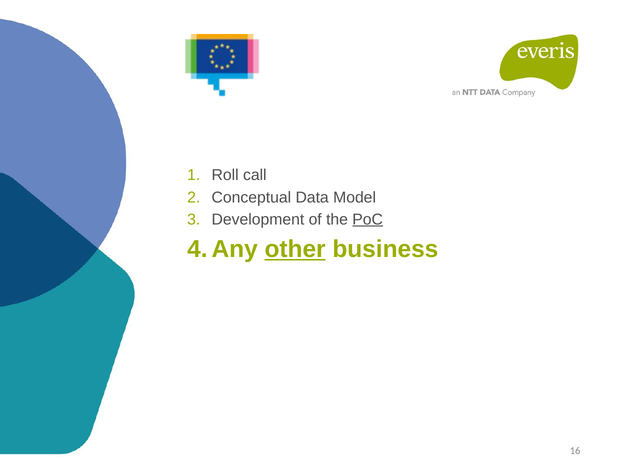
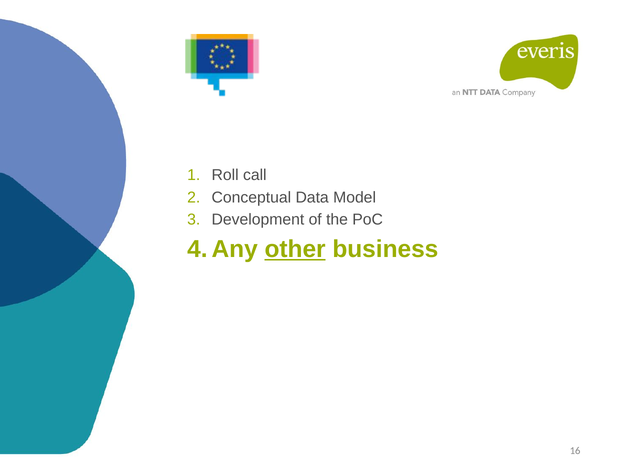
PoC underline: present -> none
